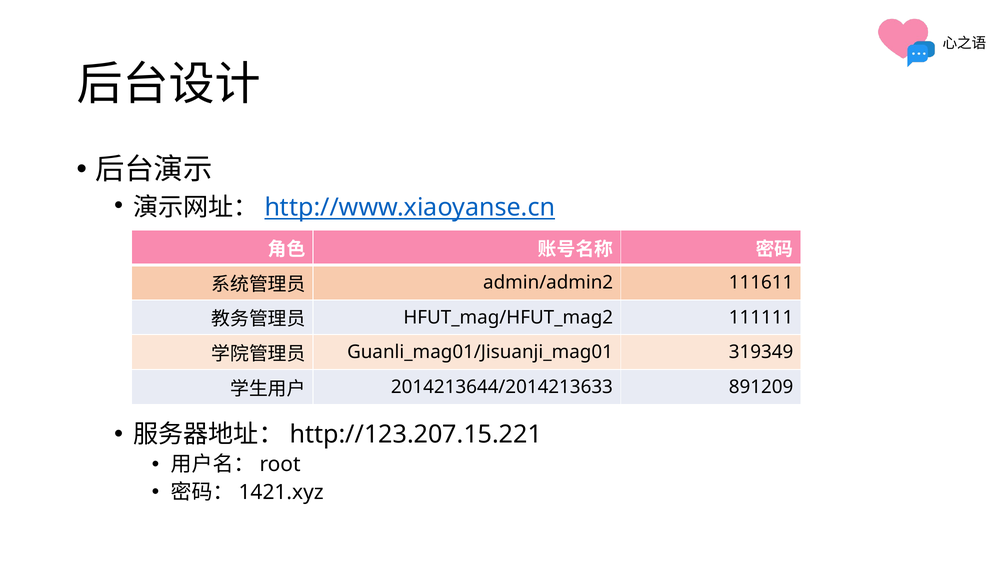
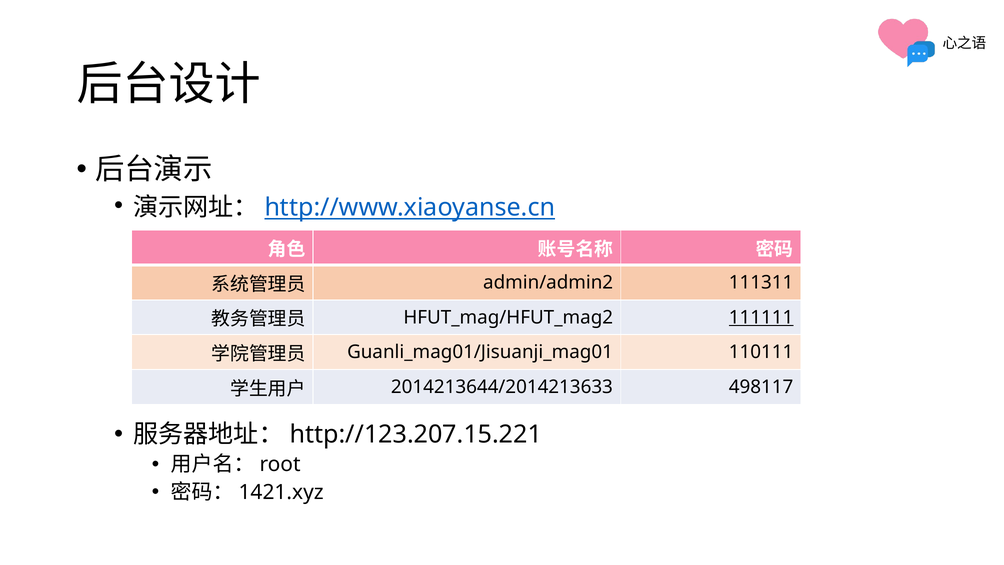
111611: 111611 -> 111311
111111 underline: none -> present
319349: 319349 -> 110111
891209: 891209 -> 498117
